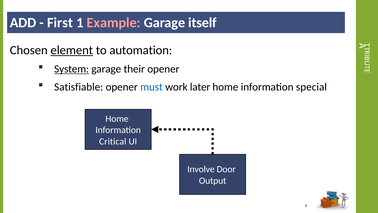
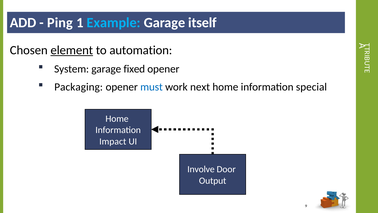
First: First -> Ping
Example colour: pink -> light blue
System underline: present -> none
their: their -> fixed
Satisfiable: Satisfiable -> Packaging
later: later -> next
Critical: Critical -> Impact
